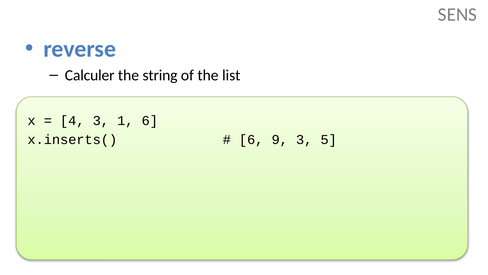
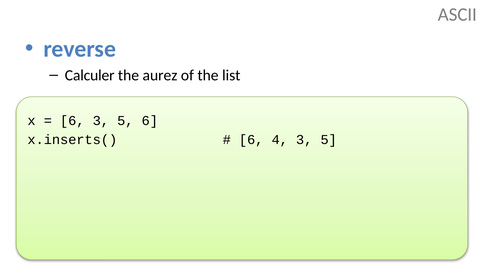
SENS: SENS -> ASCII
string: string -> aurez
4 at (72, 120): 4 -> 6
1 at (125, 120): 1 -> 5
9: 9 -> 4
